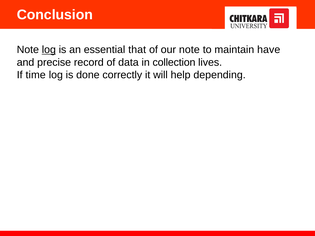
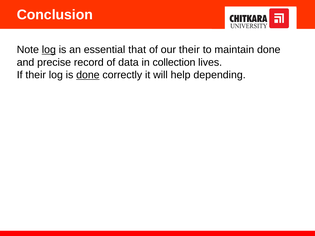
our note: note -> their
maintain have: have -> done
If time: time -> their
done at (88, 75) underline: none -> present
